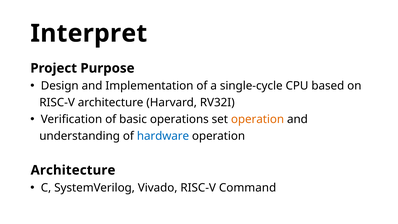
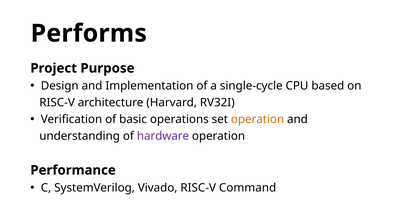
Interpret: Interpret -> Performs
hardware colour: blue -> purple
Architecture at (73, 170): Architecture -> Performance
